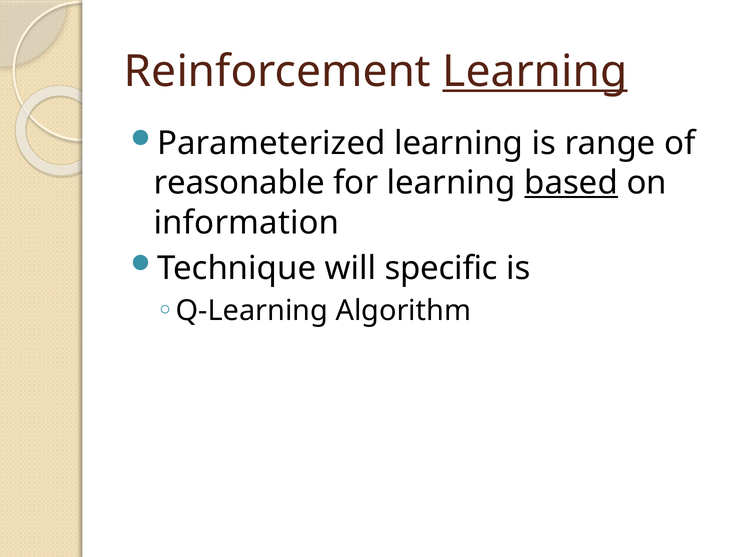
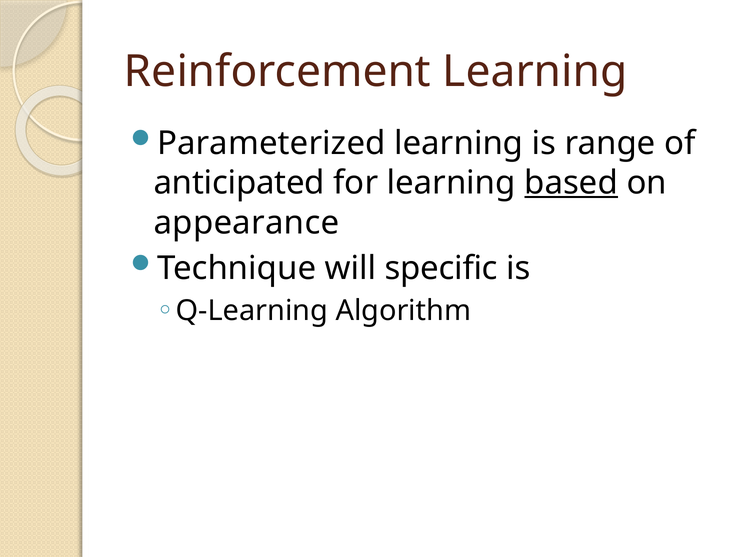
Learning at (535, 72) underline: present -> none
reasonable: reasonable -> anticipated
information: information -> appearance
